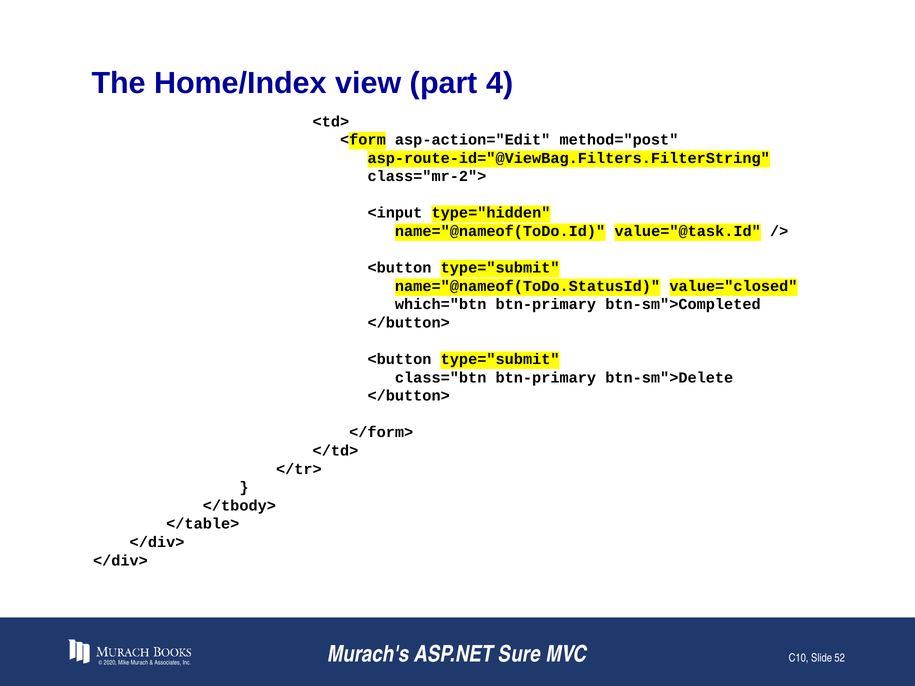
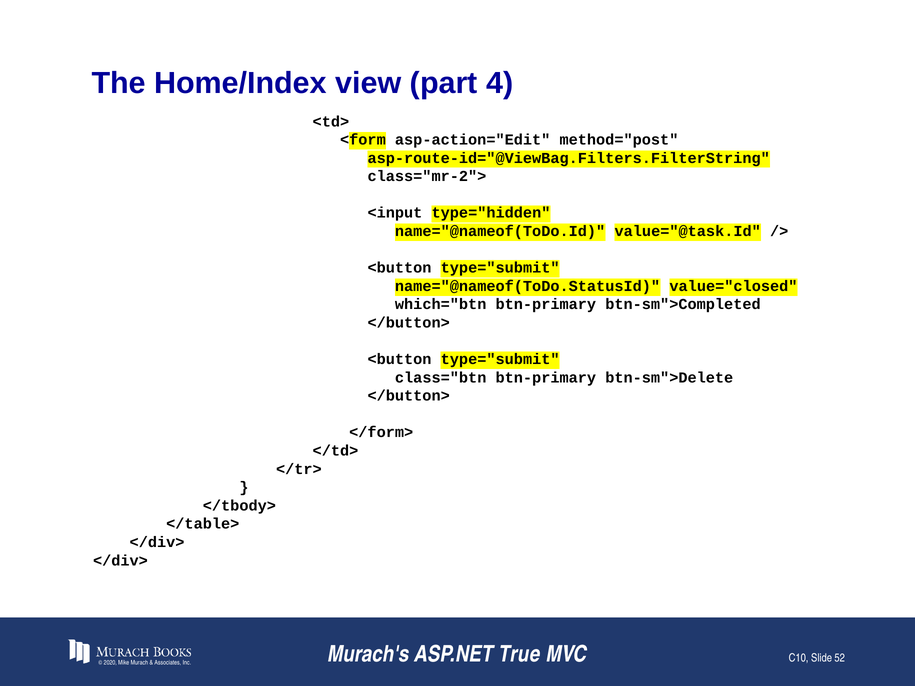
Sure: Sure -> True
